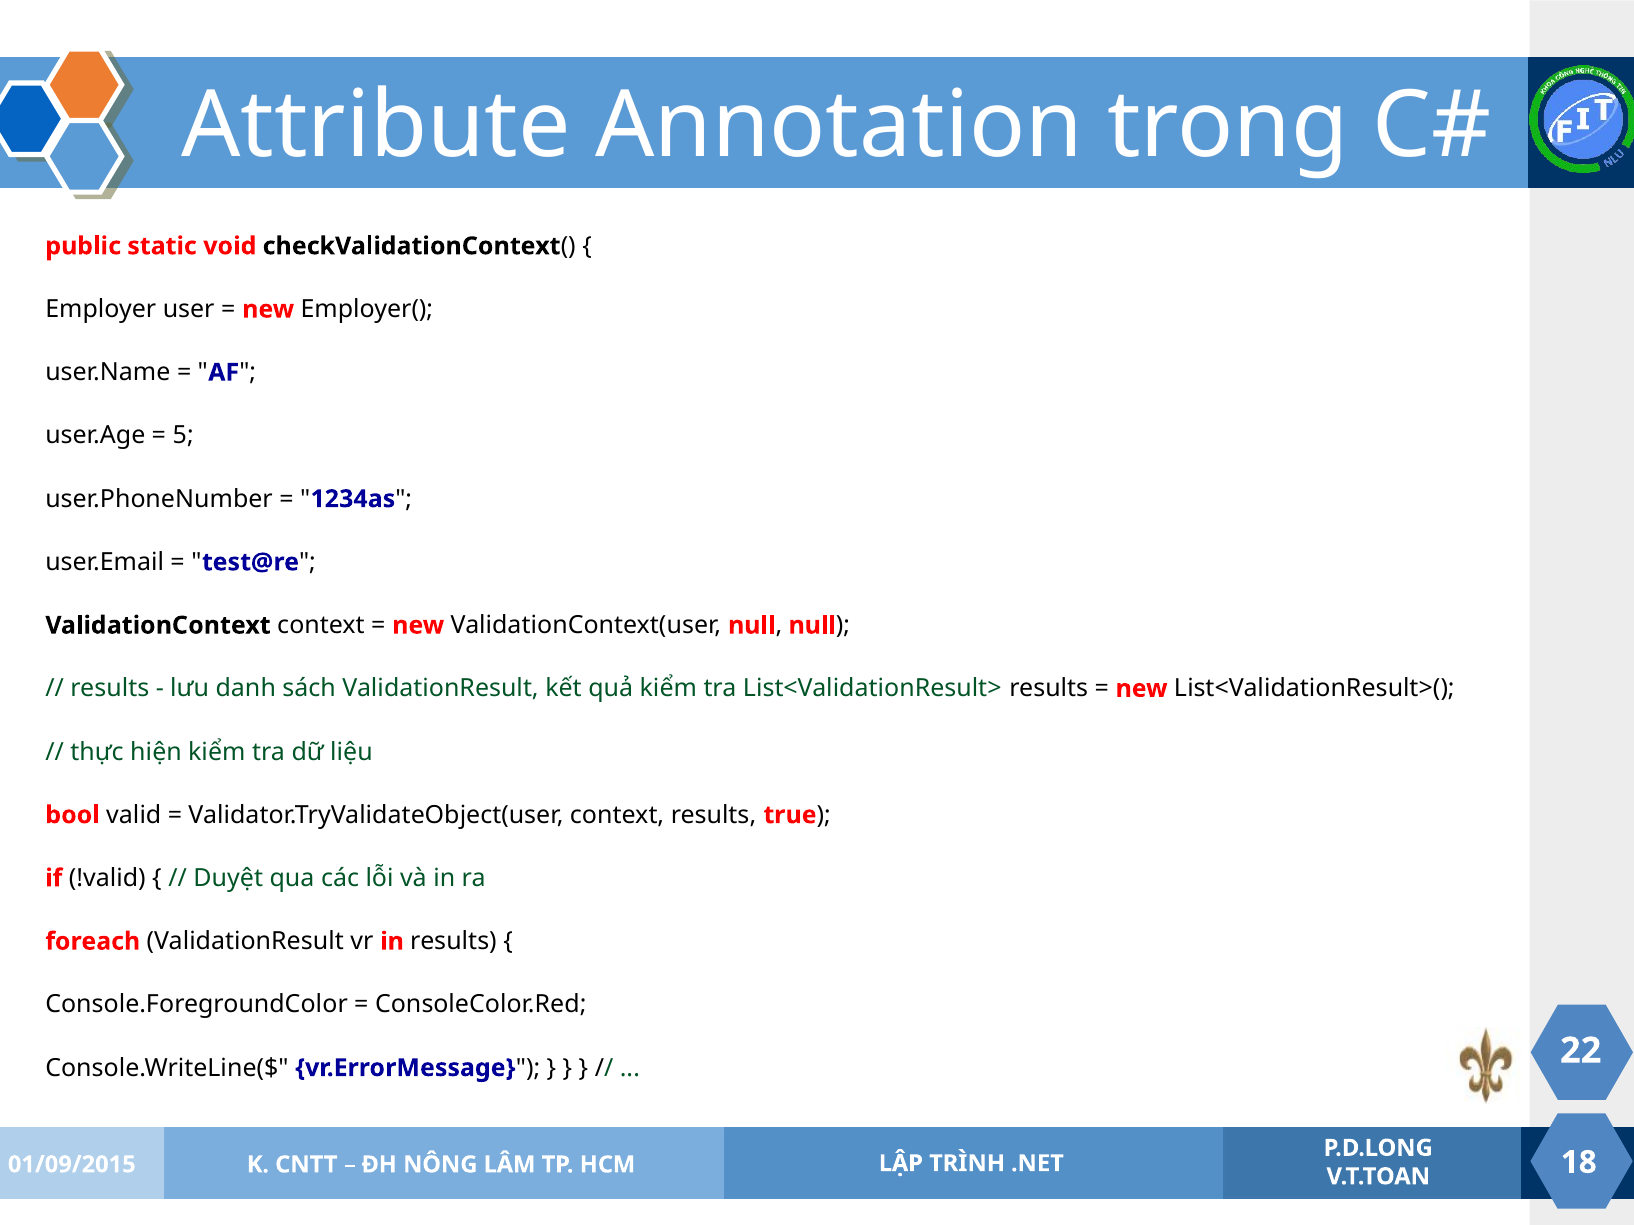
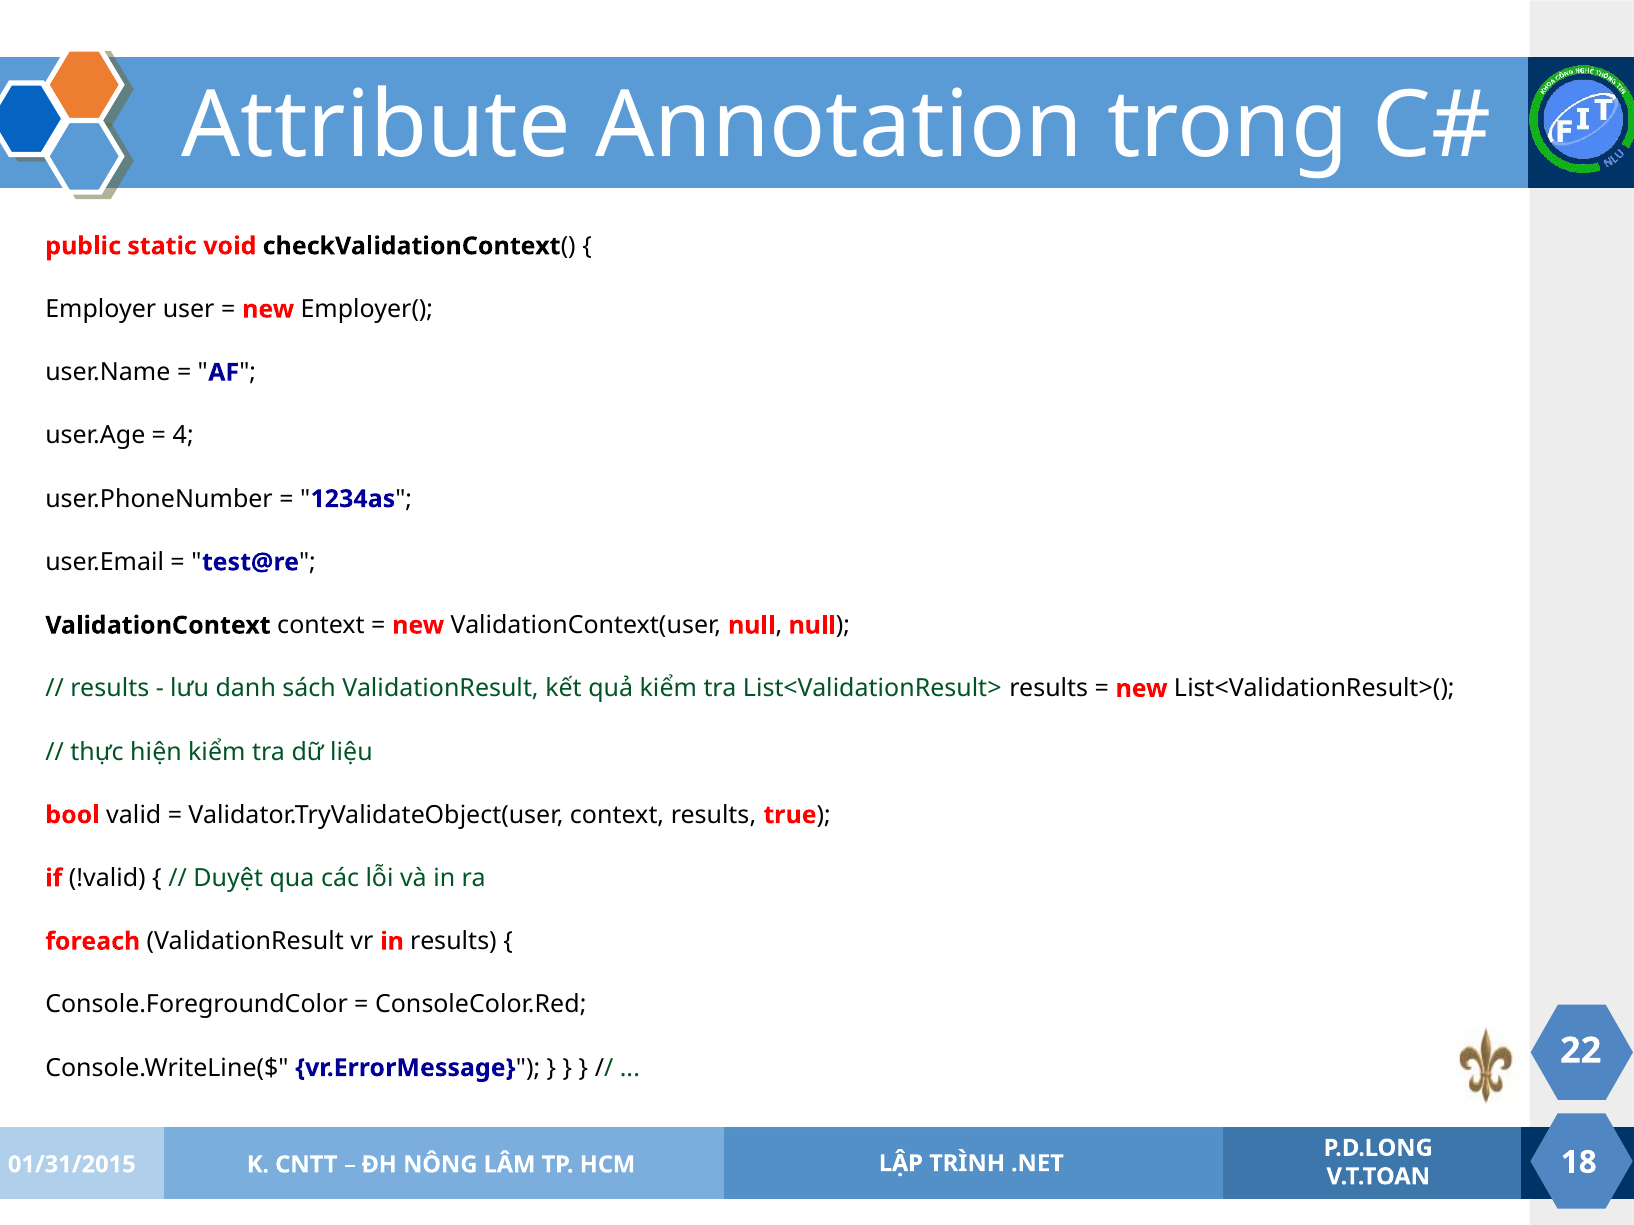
5: 5 -> 4
01/09/2015: 01/09/2015 -> 01/31/2015
